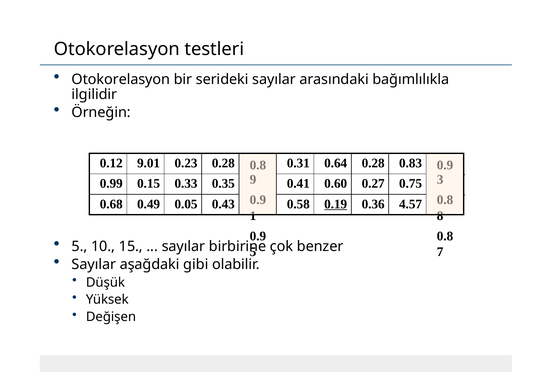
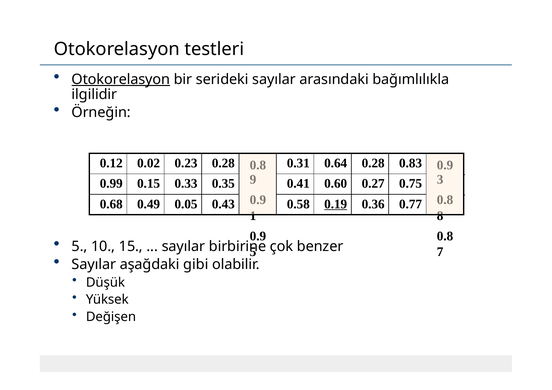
Otokorelasyon at (121, 79) underline: none -> present
9.01: 9.01 -> 0.02
4.57: 4.57 -> 0.77
